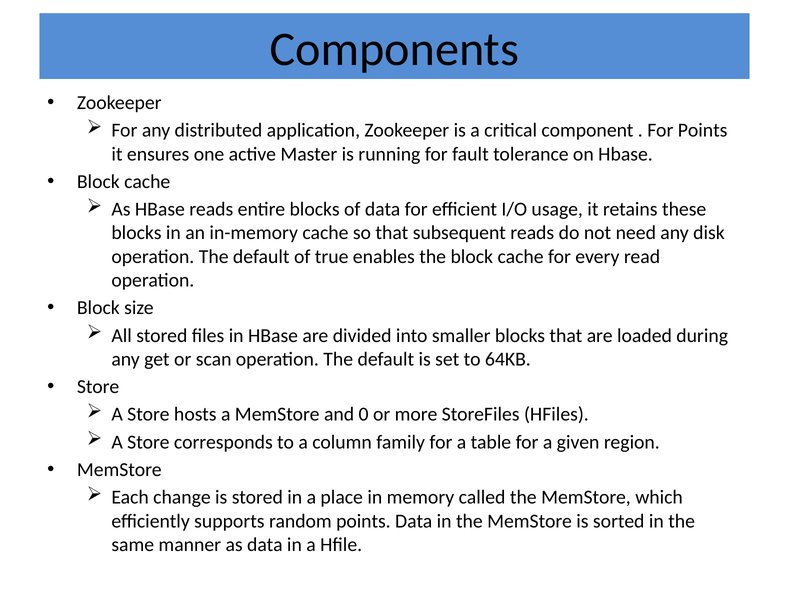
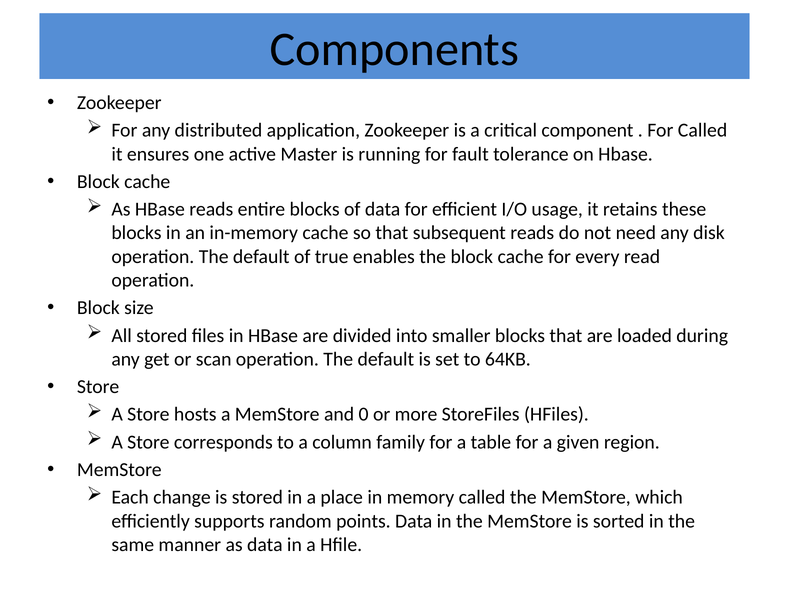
For Points: Points -> Called
